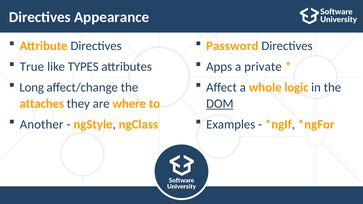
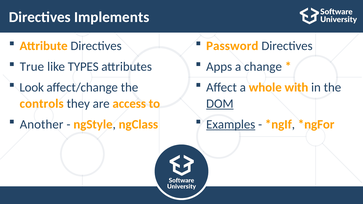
Appearance: Appearance -> Implements
private: private -> change
Long: Long -> Look
logic: logic -> with
attaches: attaches -> controls
where: where -> access
Examples underline: none -> present
